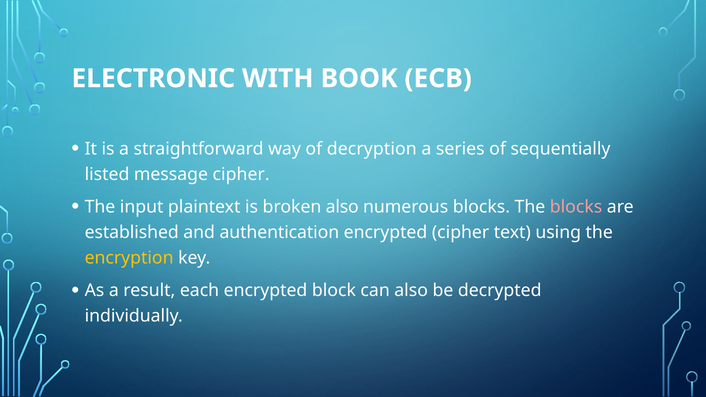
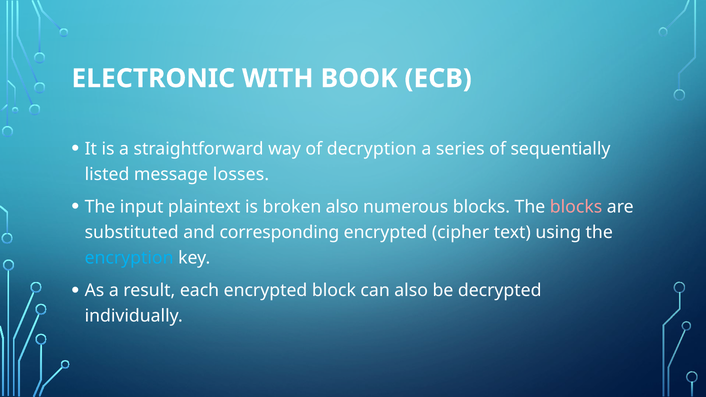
message cipher: cipher -> losses
established: established -> substituted
authentication: authentication -> corresponding
encryption colour: yellow -> light blue
